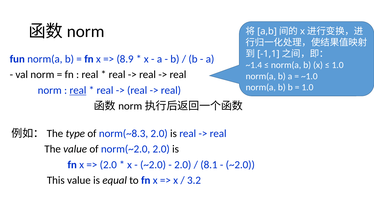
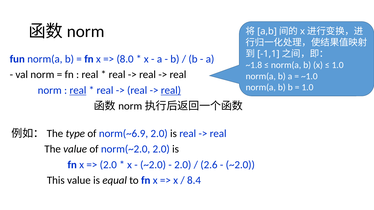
8.9: 8.9 -> 8.0
~1.4: ~1.4 -> ~1.8
real at (171, 90) underline: none -> present
norm(~8.3: norm(~8.3 -> norm(~6.9
8.1: 8.1 -> 2.6
3.2: 3.2 -> 8.4
